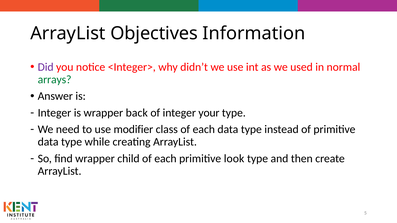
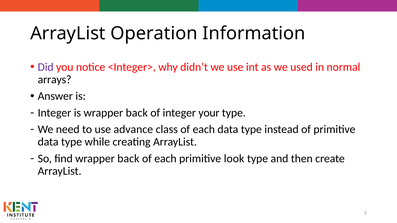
Objectives: Objectives -> Operation
arrays colour: green -> black
modifier: modifier -> advance
find wrapper child: child -> back
